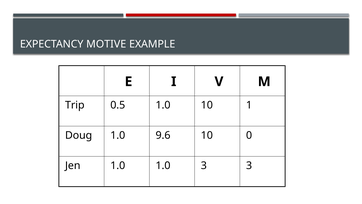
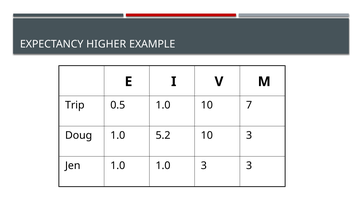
MOTIVE: MOTIVE -> HIGHER
1: 1 -> 7
9.6: 9.6 -> 5.2
10 0: 0 -> 3
